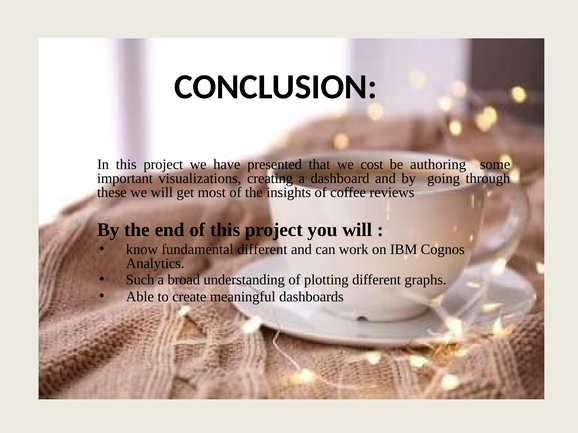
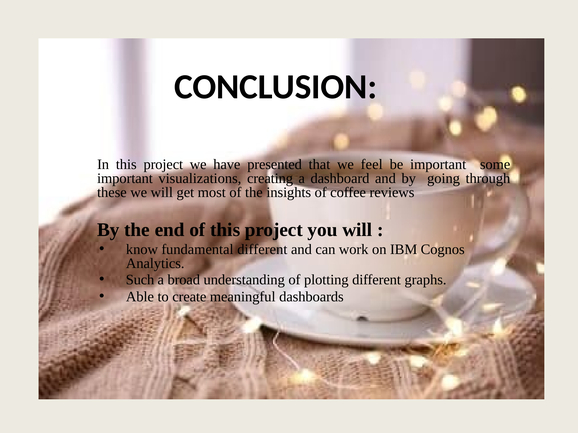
cost: cost -> feel
be authoring: authoring -> important
